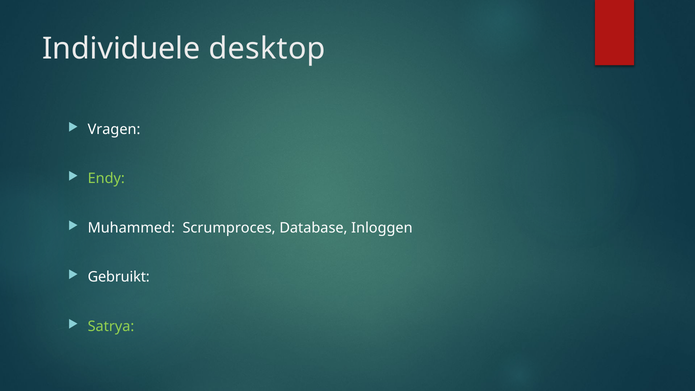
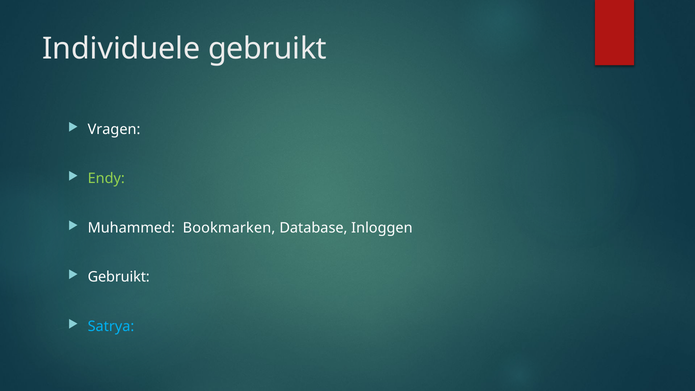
Individuele desktop: desktop -> gebruikt
Scrumproces: Scrumproces -> Bookmarken
Satrya colour: light green -> light blue
